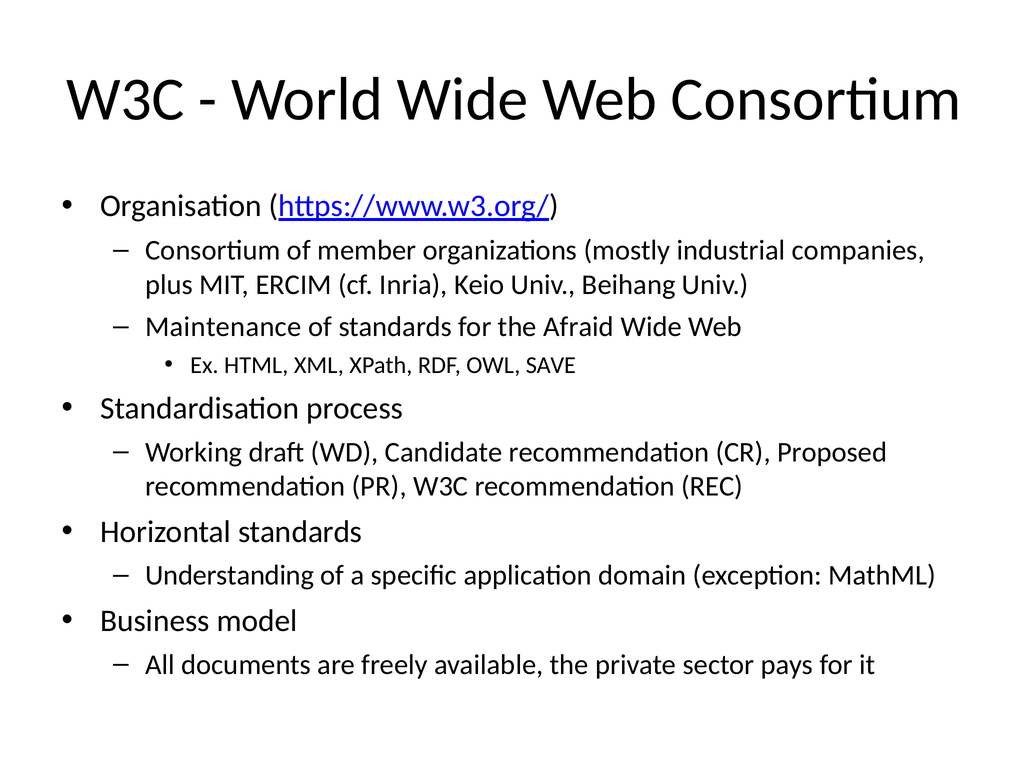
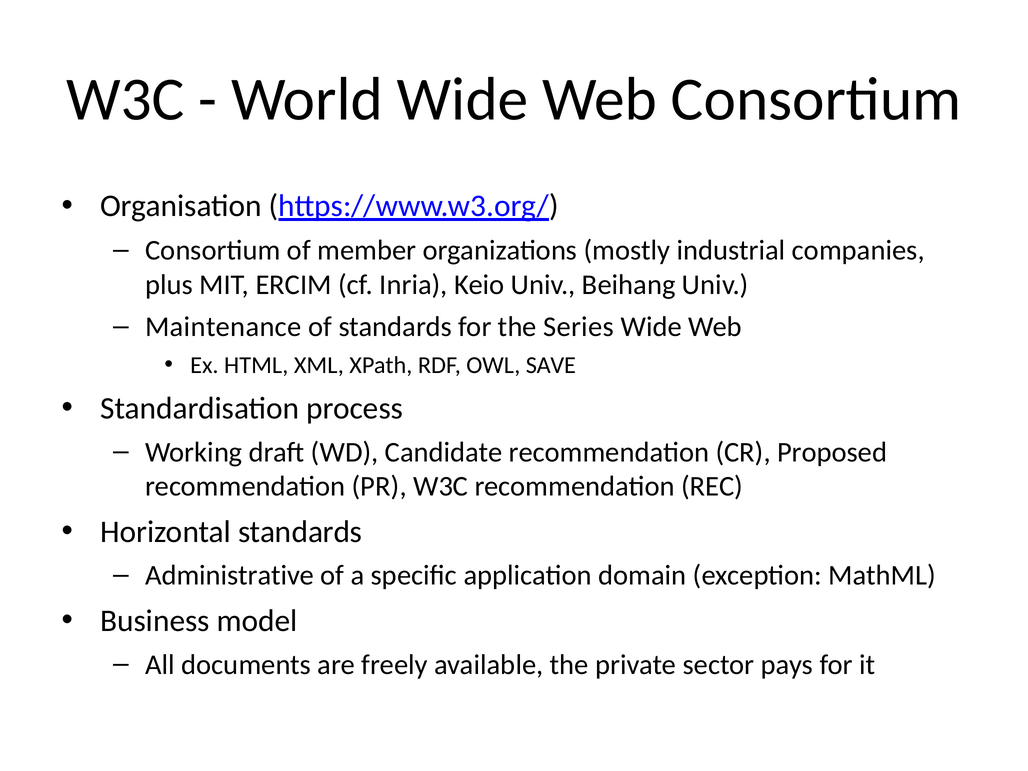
Afraid: Afraid -> Series
Understanding: Understanding -> Administrative
